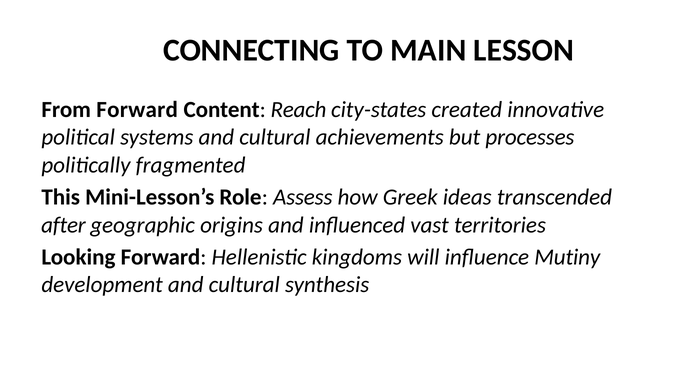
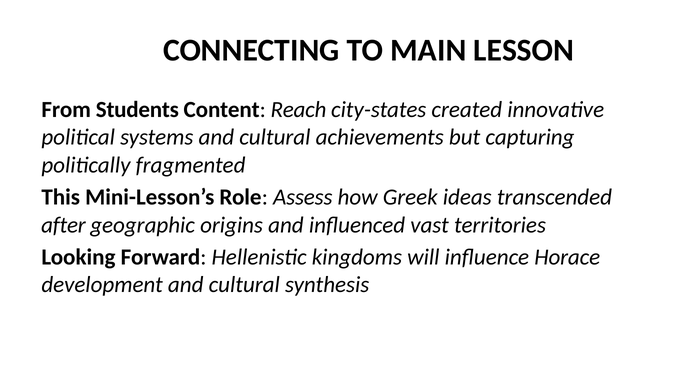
From Forward: Forward -> Students
processes: processes -> capturing
Mutiny: Mutiny -> Horace
